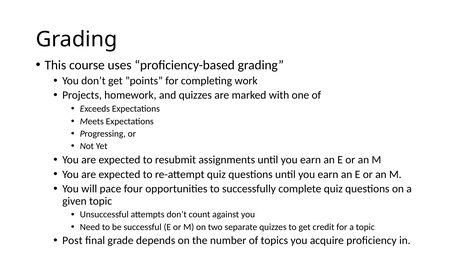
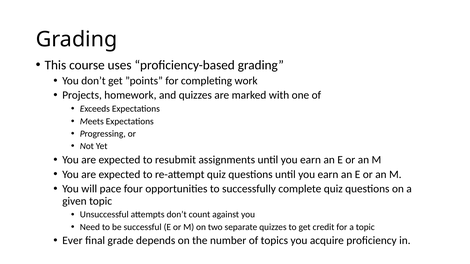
Post: Post -> Ever
